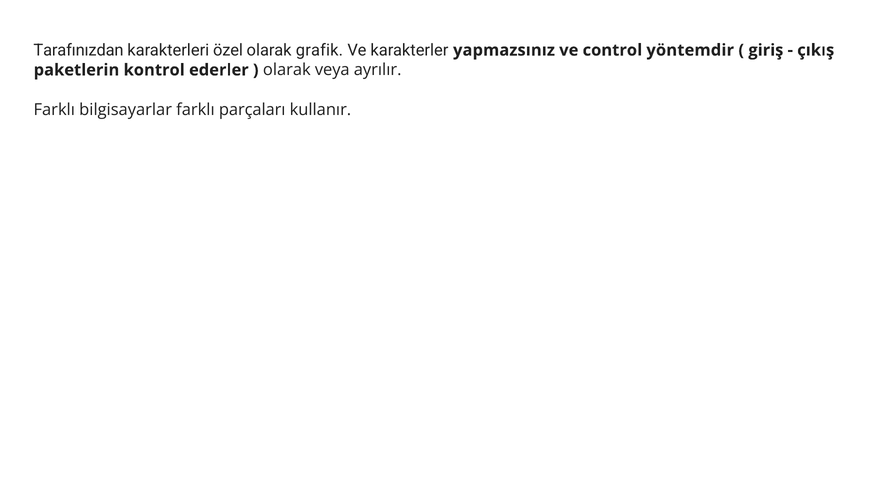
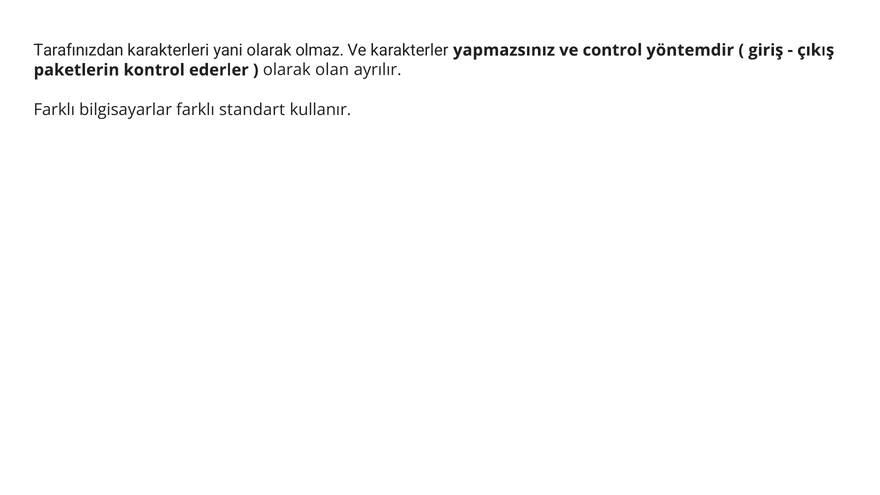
özel: özel -> yani
grafik: grafik -> olmaz
veya: veya -> olan
parçaları: parçaları -> standart
